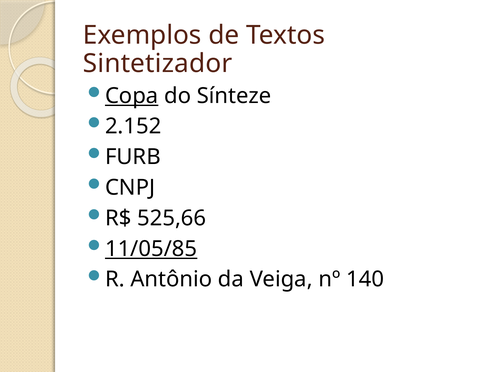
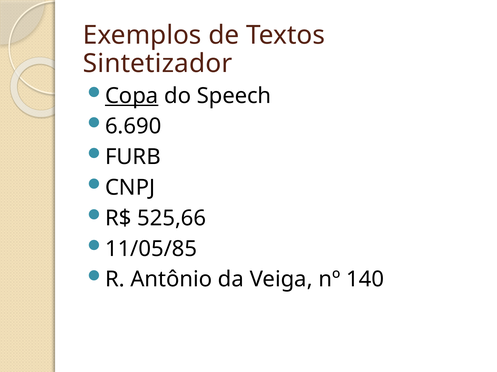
Sínteze: Sínteze -> Speech
2.152: 2.152 -> 6.690
11/05/85 underline: present -> none
